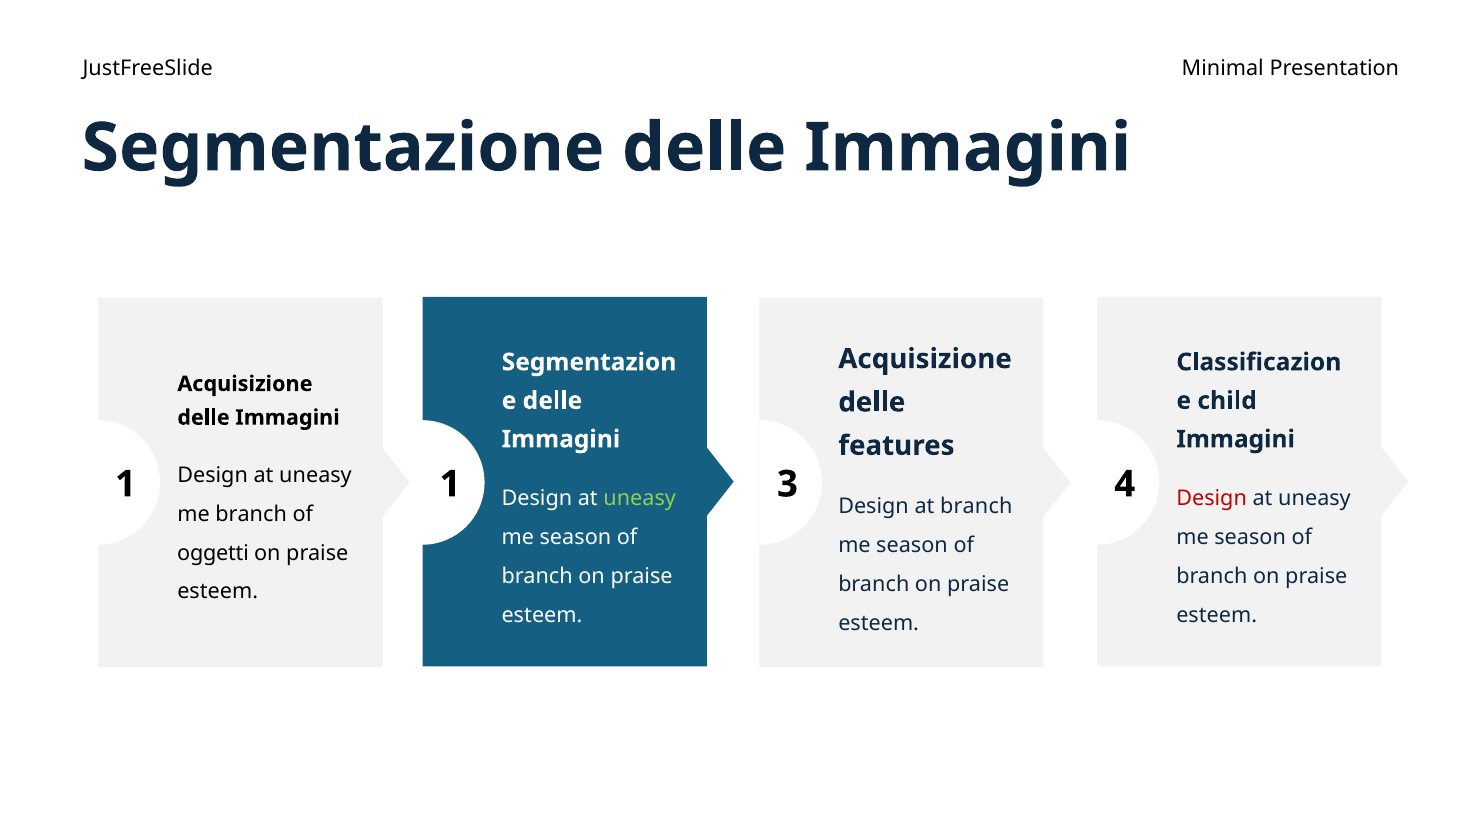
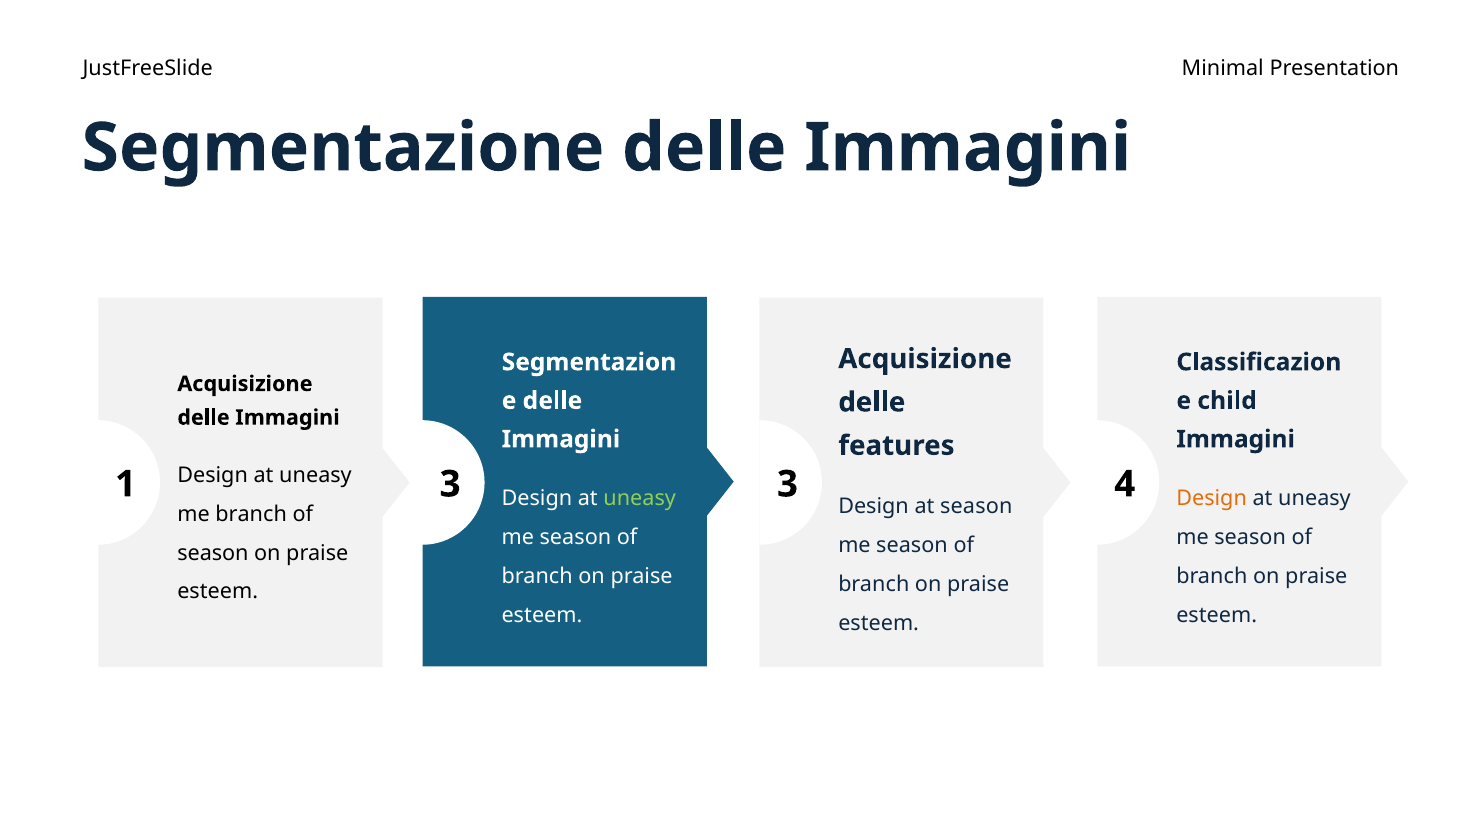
1 at (450, 484): 1 -> 3
Design at (1212, 498) colour: red -> orange
at branch: branch -> season
oggetti at (213, 553): oggetti -> season
